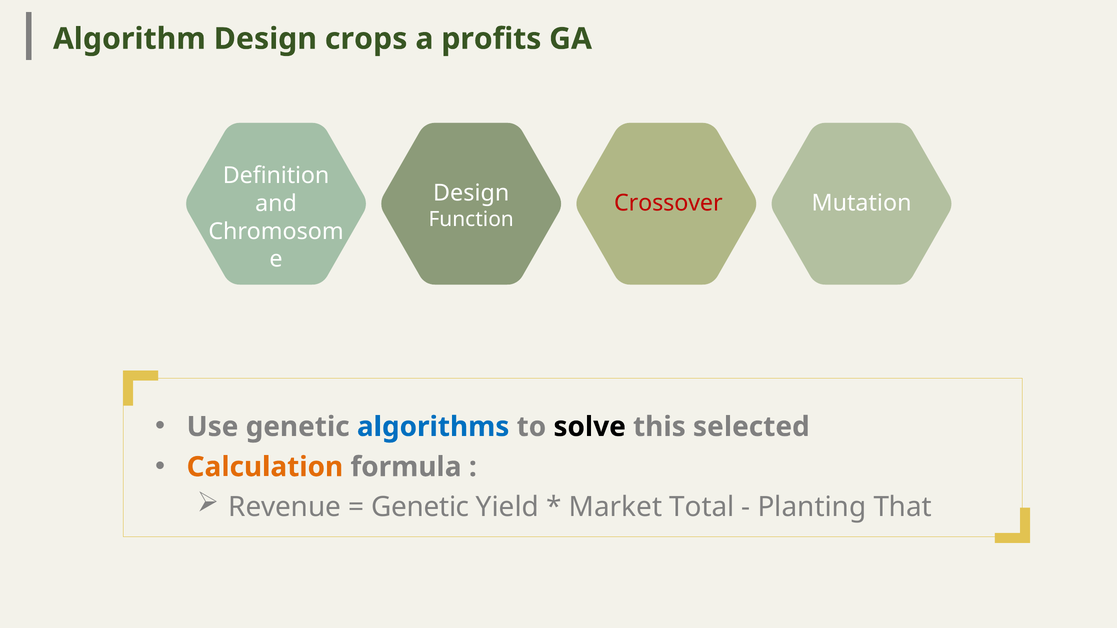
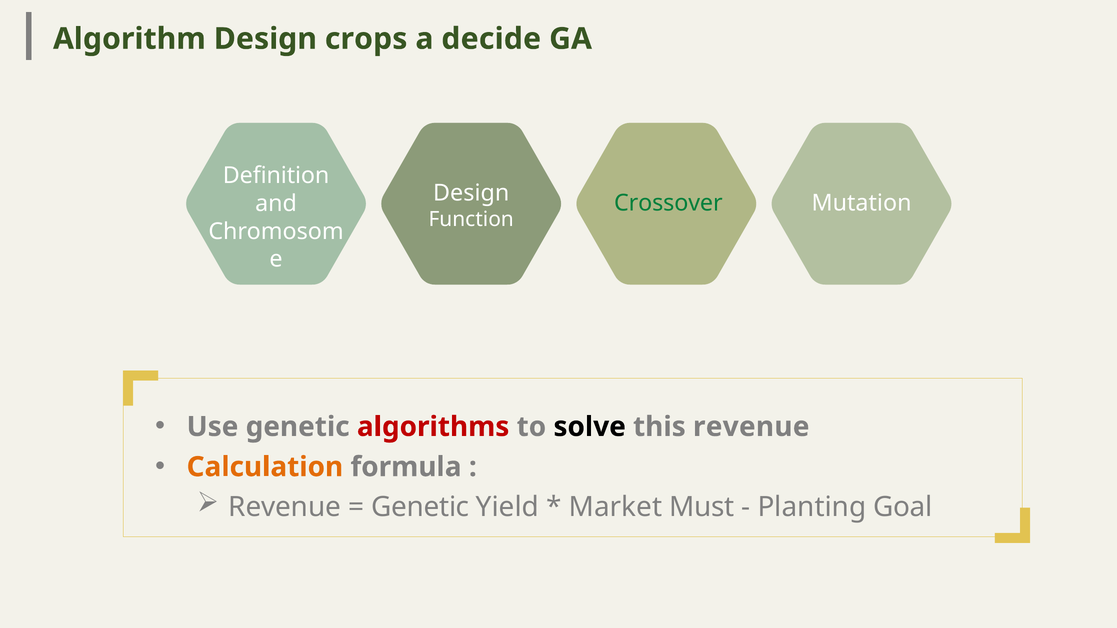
profits: profits -> decide
Crossover colour: red -> green
algorithms colour: blue -> red
this selected: selected -> revenue
Total: Total -> Must
That: That -> Goal
